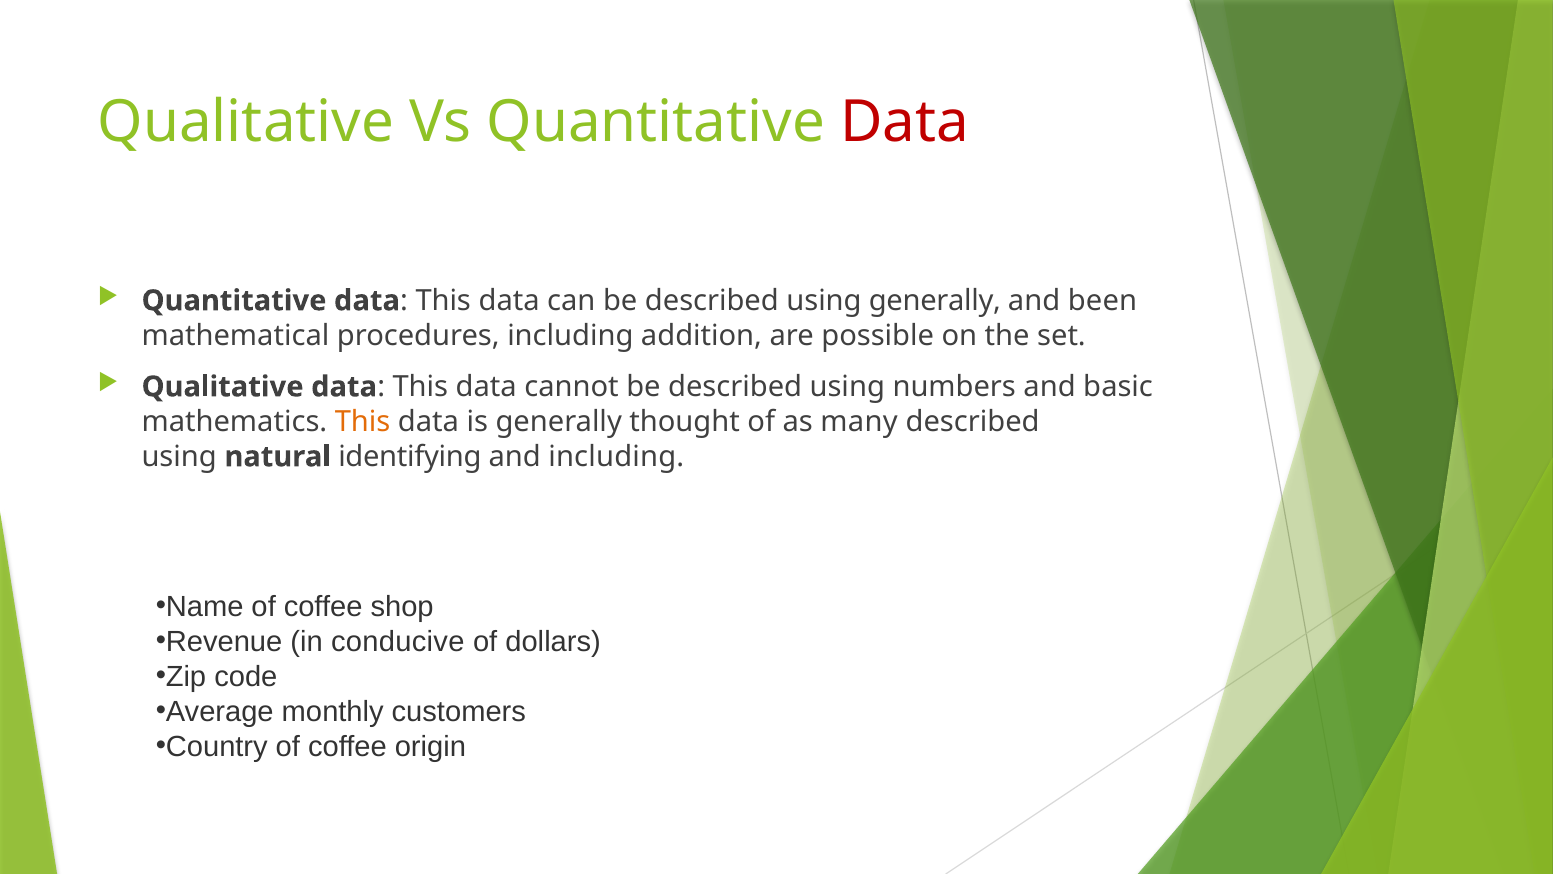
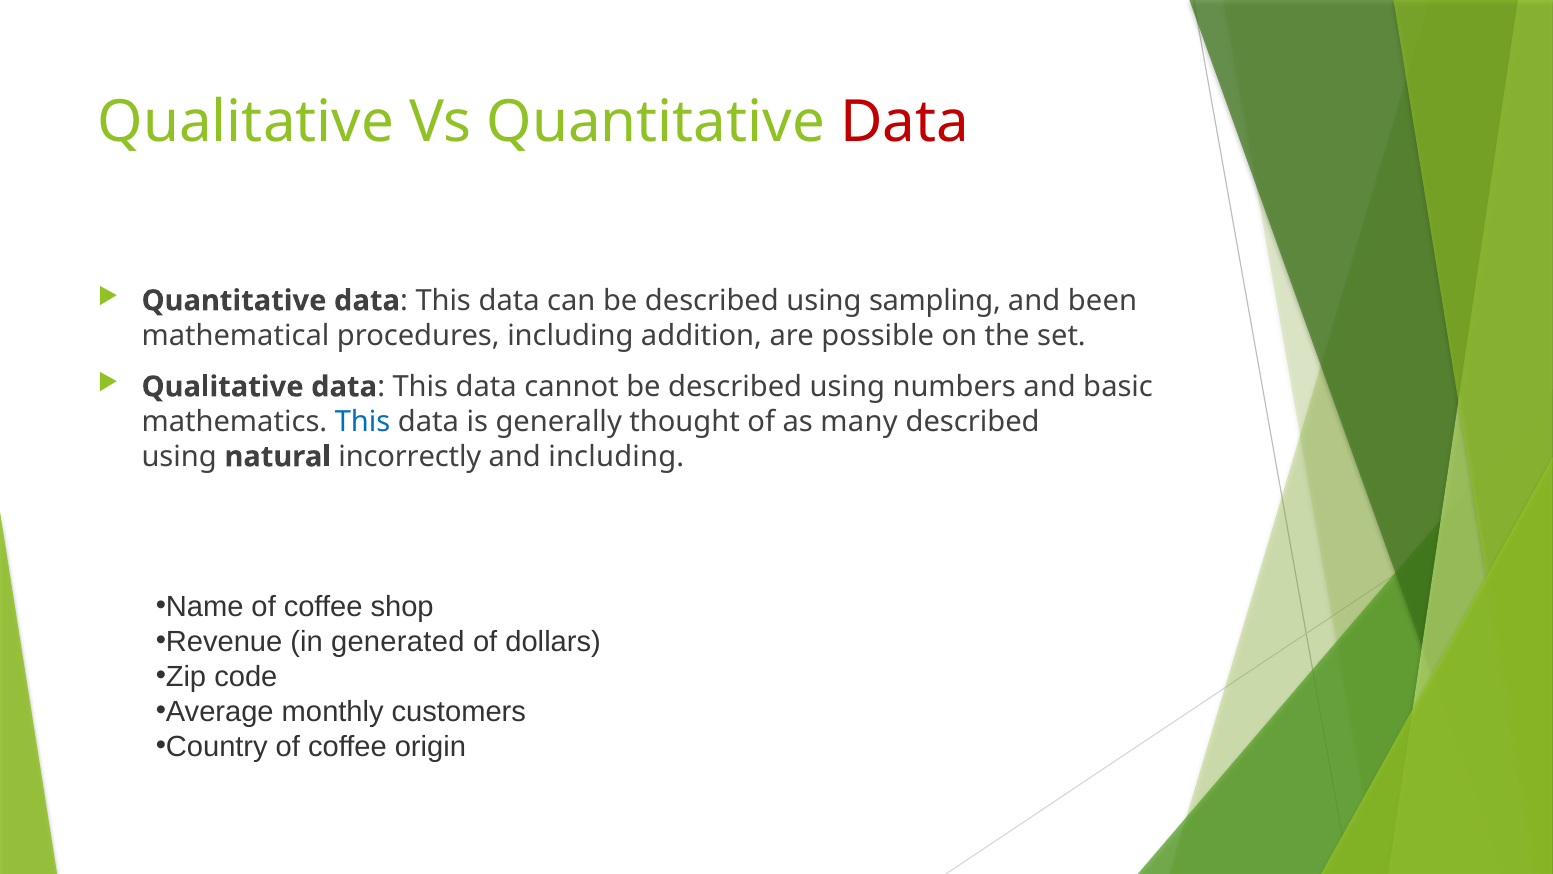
using generally: generally -> sampling
This at (363, 422) colour: orange -> blue
identifying: identifying -> incorrectly
conducive: conducive -> generated
